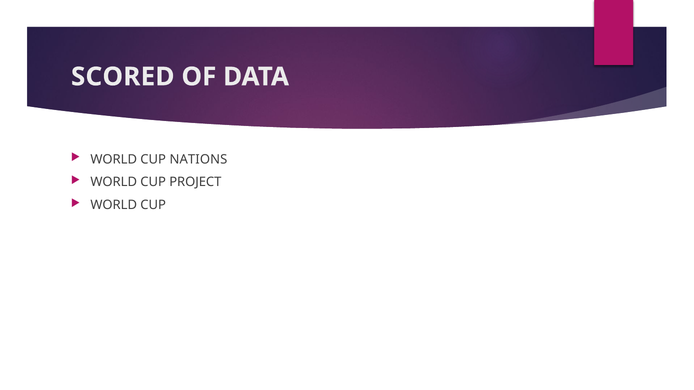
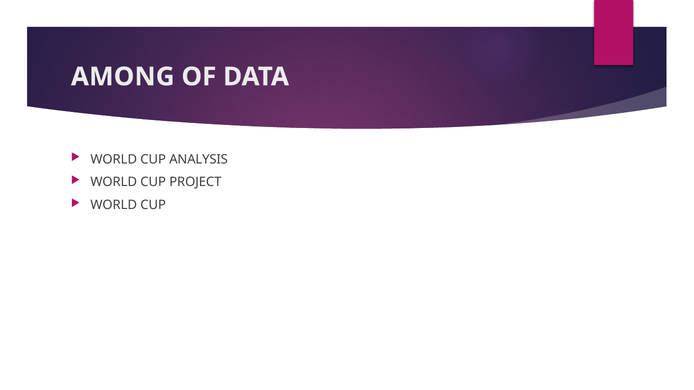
SCORED: SCORED -> AMONG
NATIONS: NATIONS -> ANALYSIS
